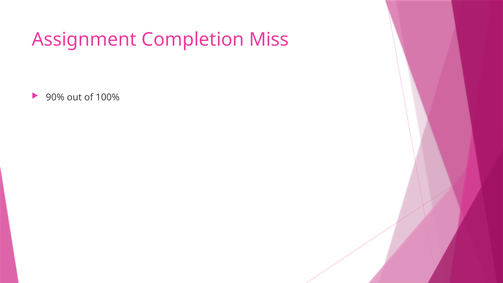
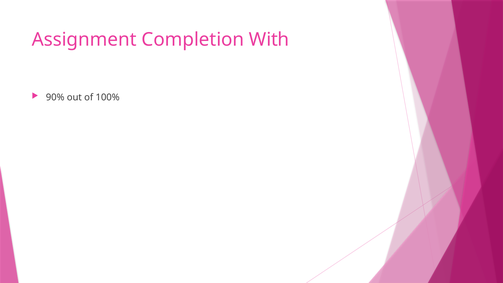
Miss: Miss -> With
